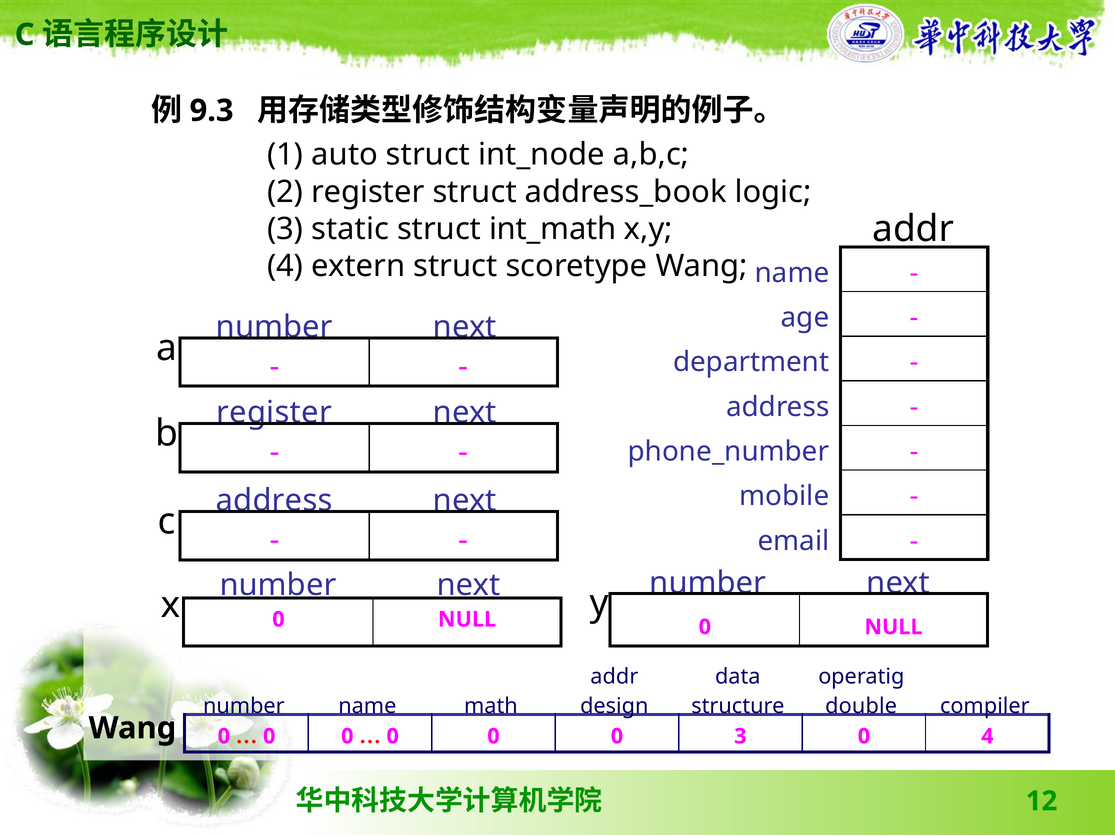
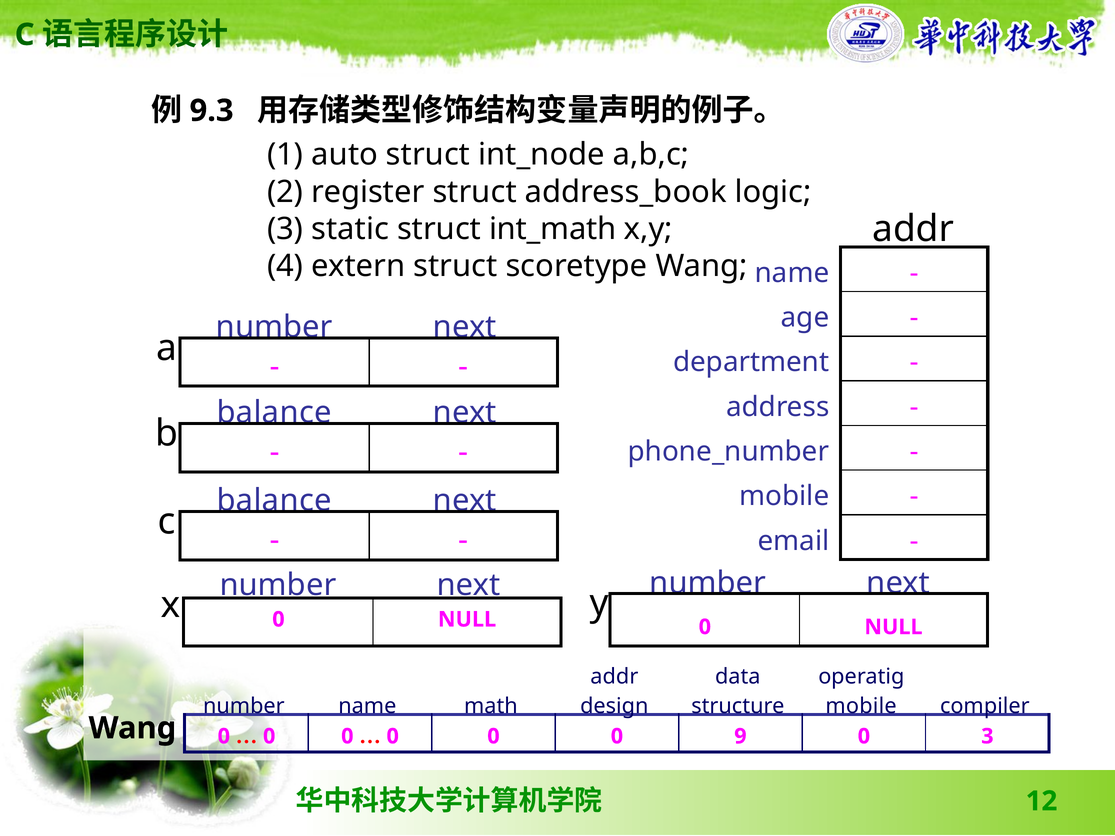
register at (274, 413): register -> balance
address at (274, 501): address -> balance
double at (861, 706): double -> mobile
0 3: 3 -> 9
0 4: 4 -> 3
